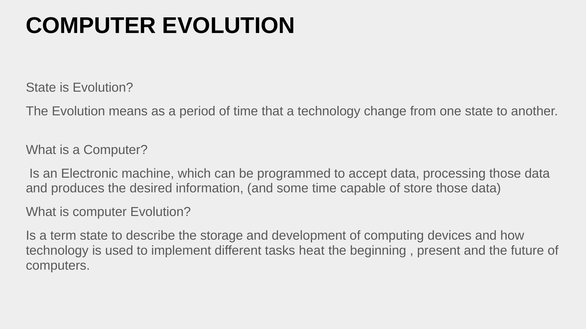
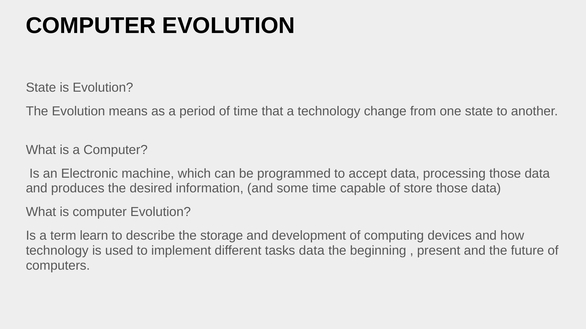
term state: state -> learn
tasks heat: heat -> data
